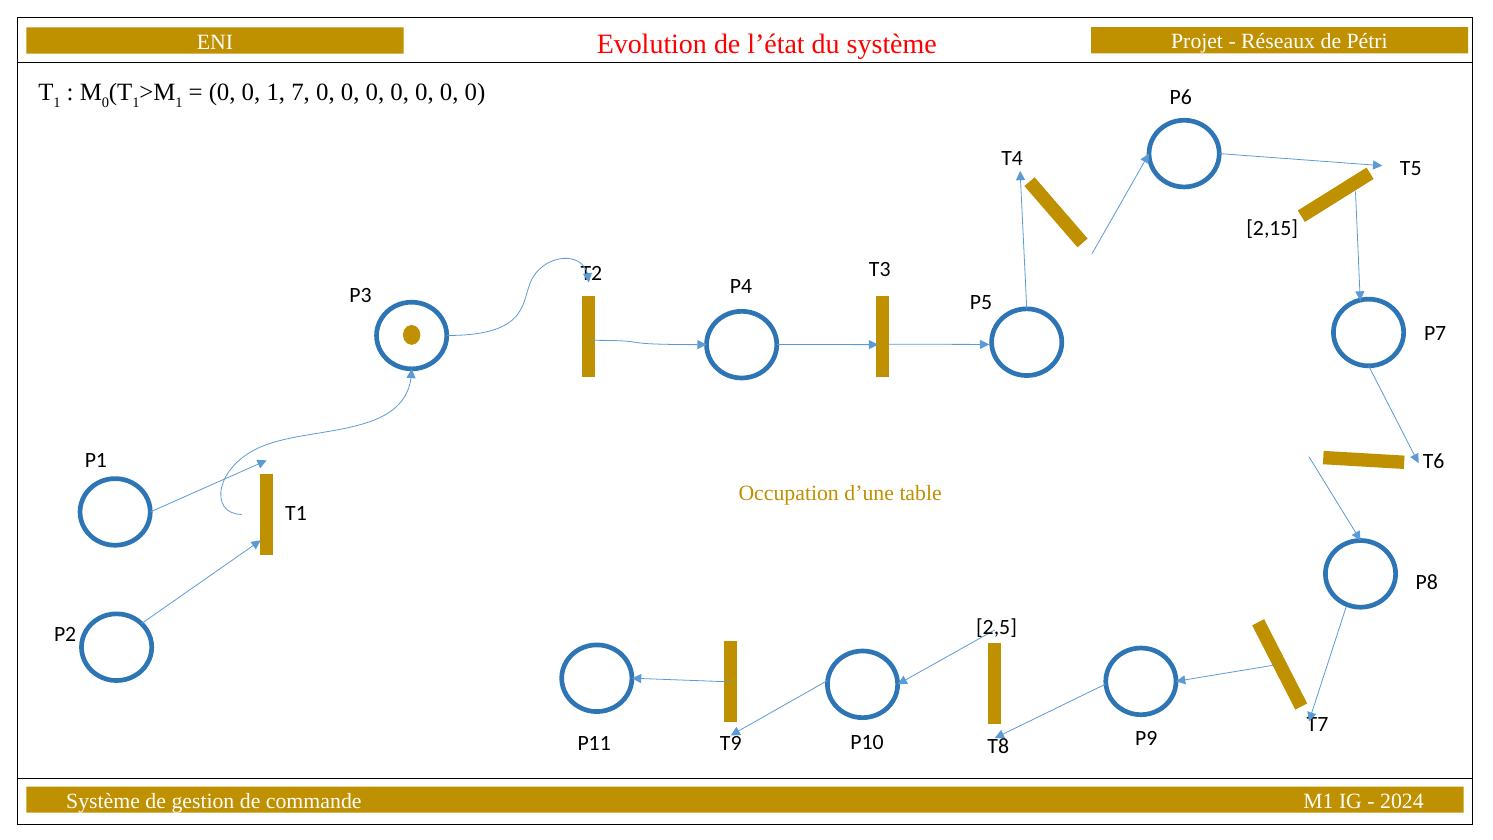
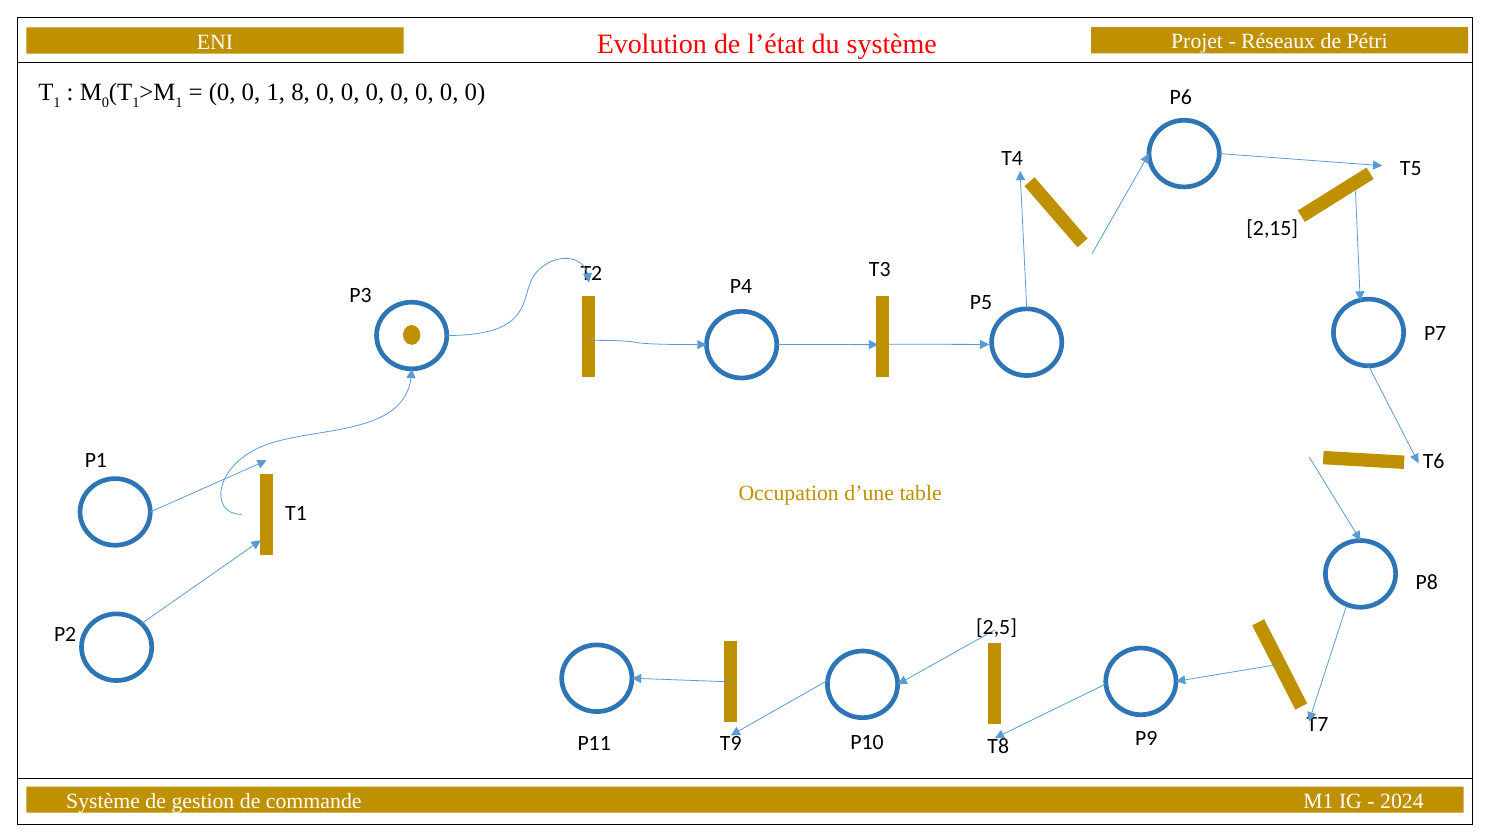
7: 7 -> 8
